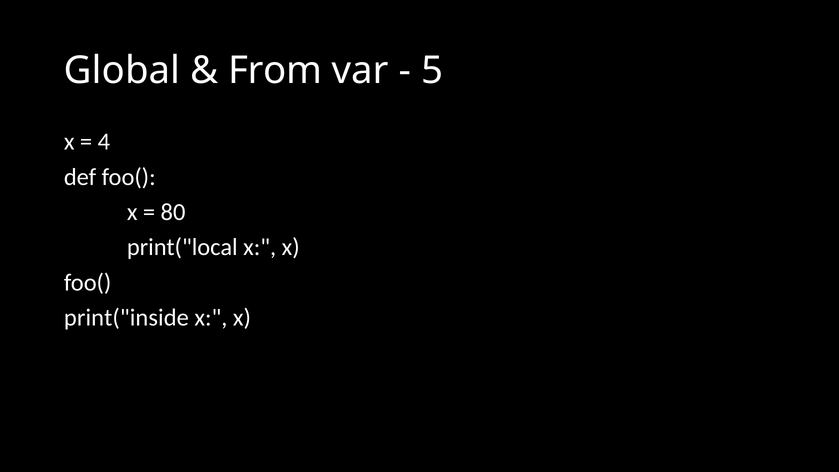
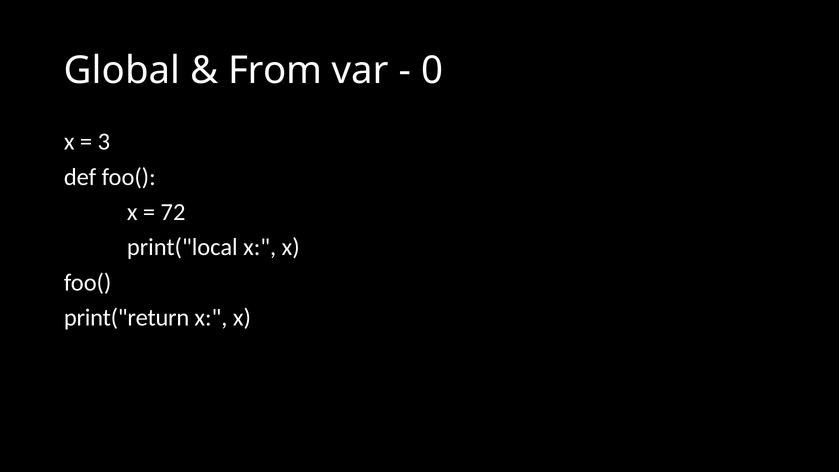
5: 5 -> 0
4: 4 -> 3
80: 80 -> 72
print("inside: print("inside -> print("return
